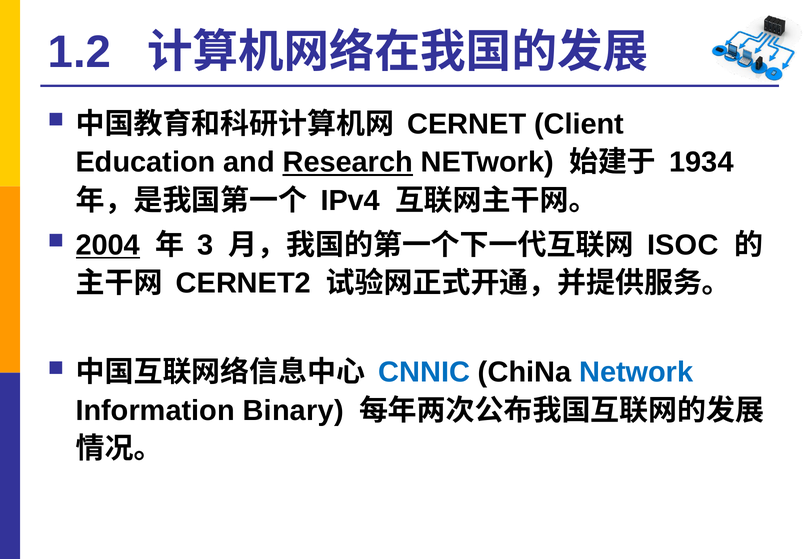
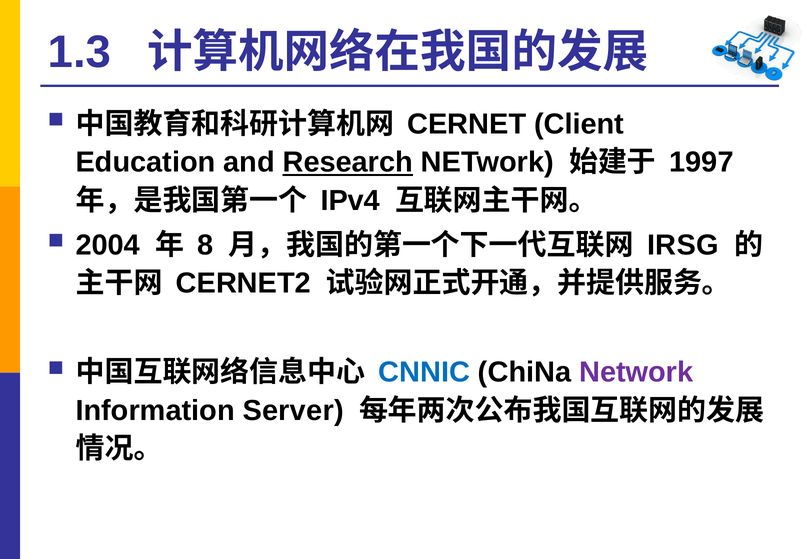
1.2: 1.2 -> 1.3
1934: 1934 -> 1997
2004 underline: present -> none
3: 3 -> 8
ISOC: ISOC -> IRSG
Network at (636, 372) colour: blue -> purple
Binary: Binary -> Server
